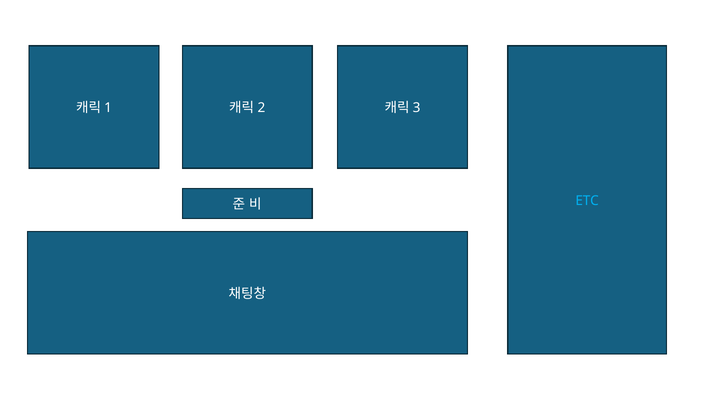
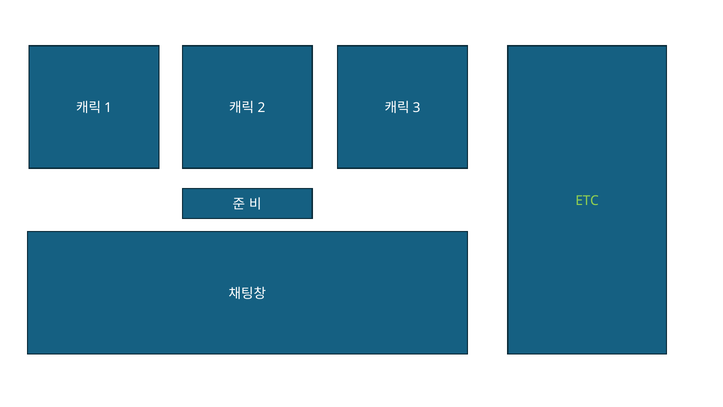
ETC colour: light blue -> light green
